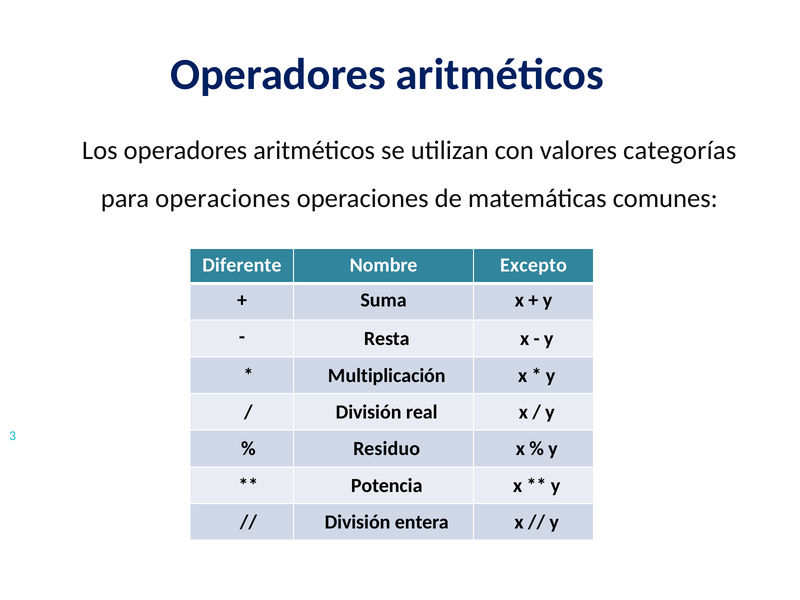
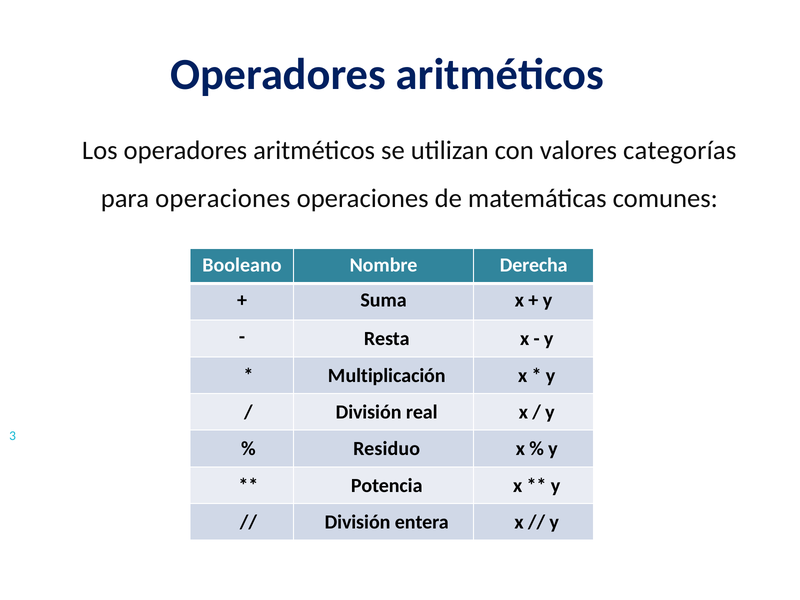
Diferente: Diferente -> Booleano
Excepto: Excepto -> Derecha
